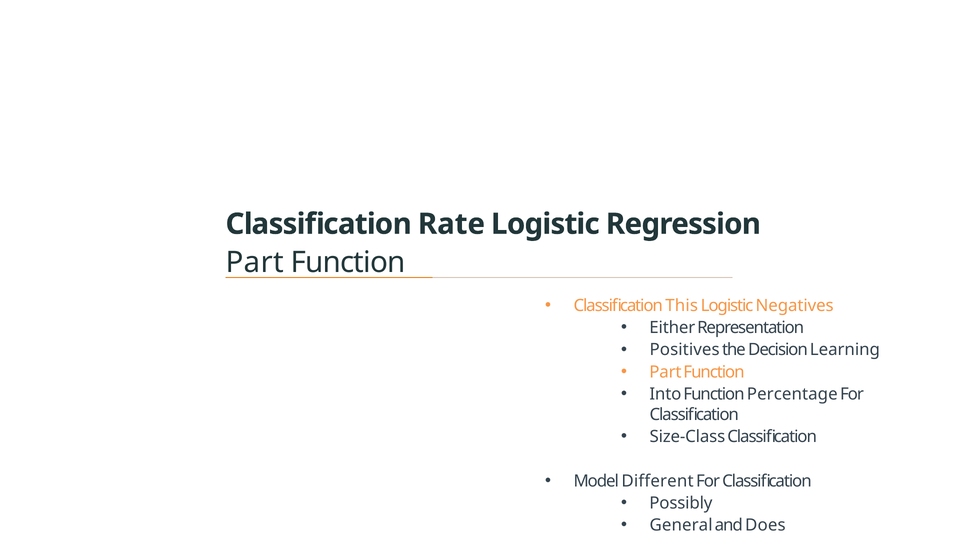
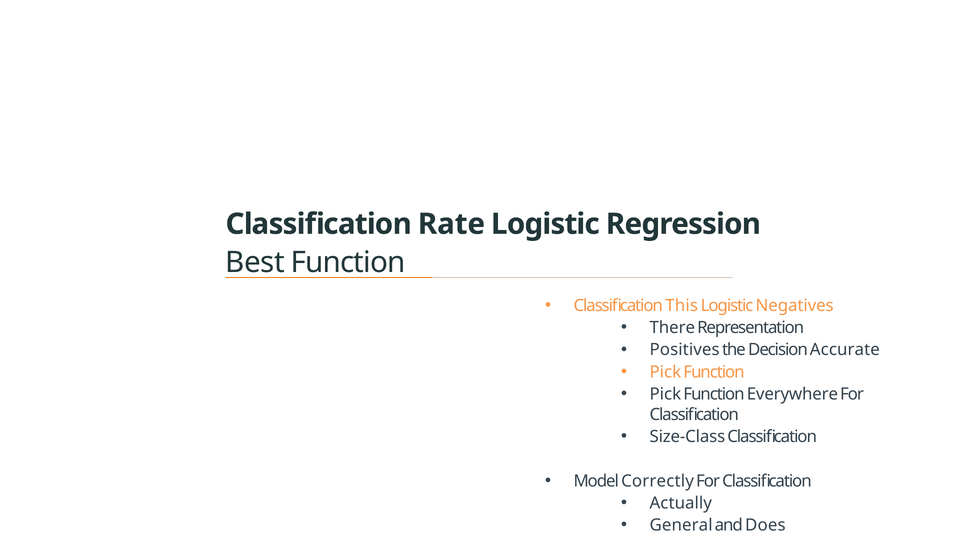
Part at (255, 262): Part -> Best
Either: Either -> There
Learning: Learning -> Accurate
Part at (665, 372): Part -> Pick
Into at (665, 394): Into -> Pick
Percentage: Percentage -> Everywhere
Different: Different -> Correctly
Possibly: Possibly -> Actually
